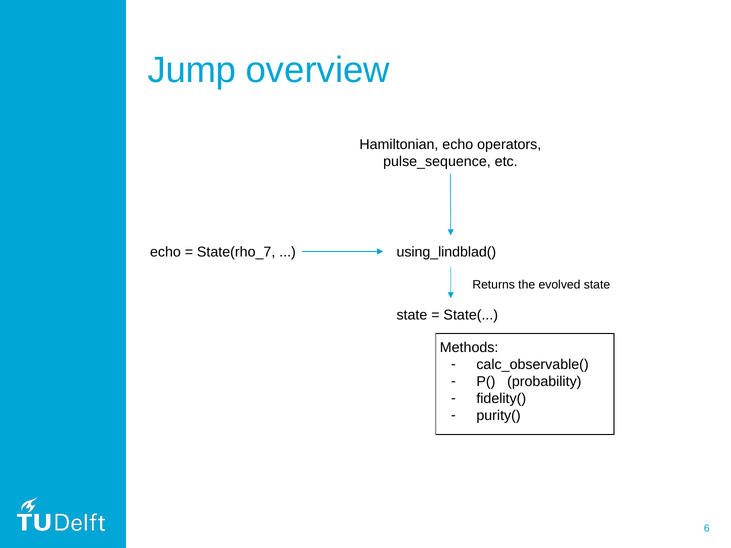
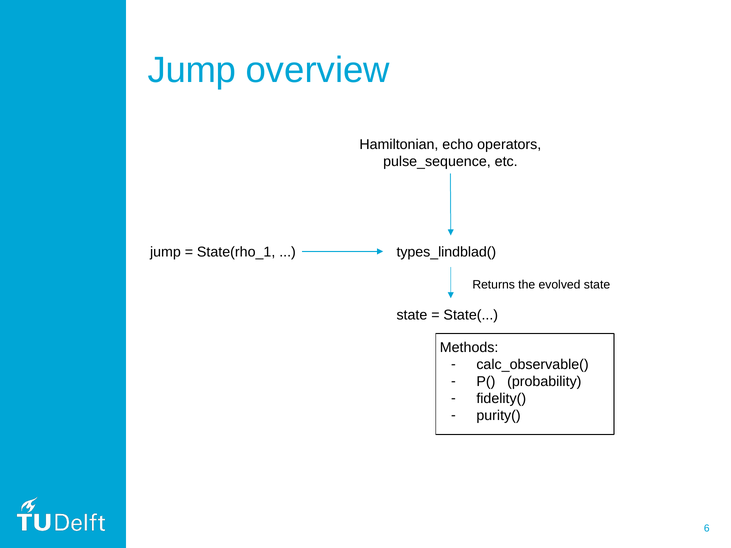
echo at (165, 252): echo -> jump
State(rho_7: State(rho_7 -> State(rho_1
using_lindblad(: using_lindblad( -> types_lindblad(
